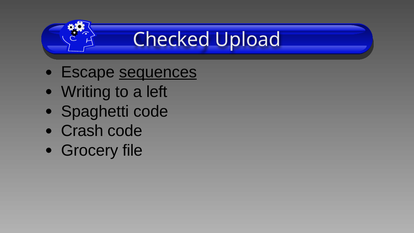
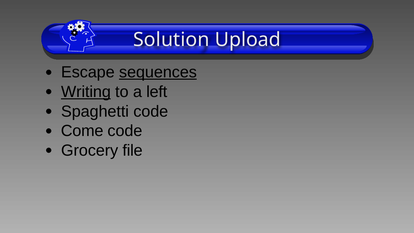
Checked: Checked -> Solution
Writing underline: none -> present
Crash: Crash -> Come
